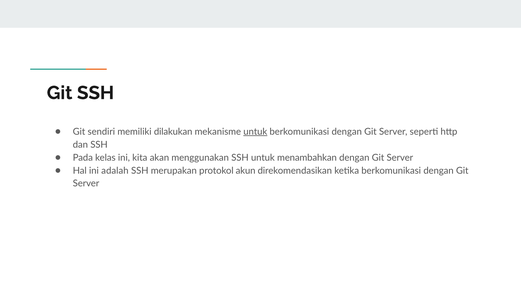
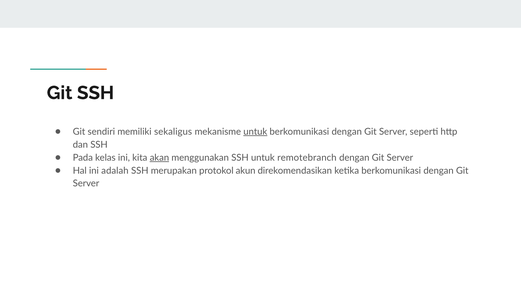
dilakukan: dilakukan -> sekaligus
akan underline: none -> present
menambahkan: menambahkan -> remotebranch
